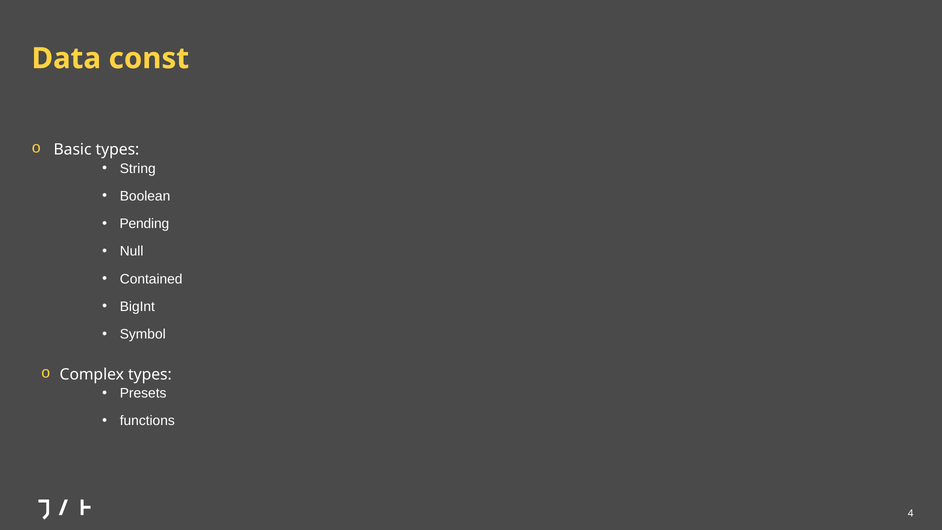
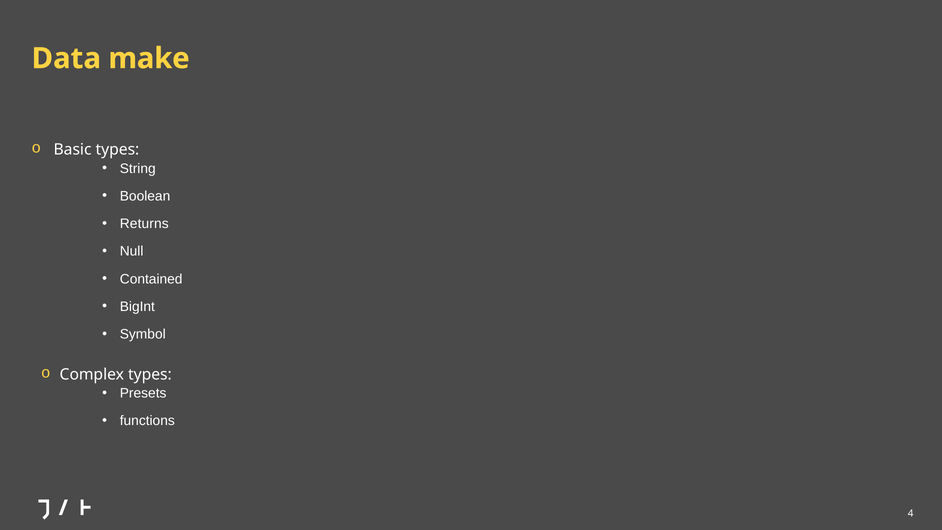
const: const -> make
Pending: Pending -> Returns
